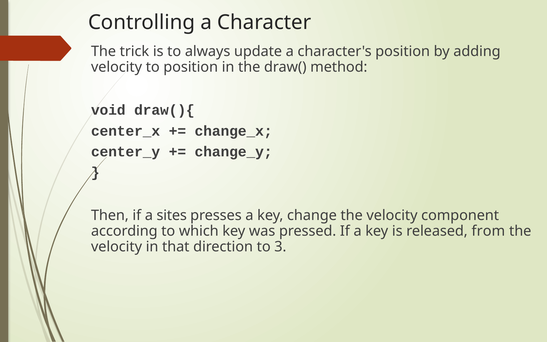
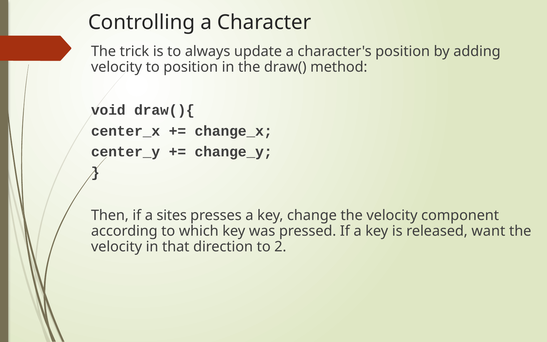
from: from -> want
3: 3 -> 2
